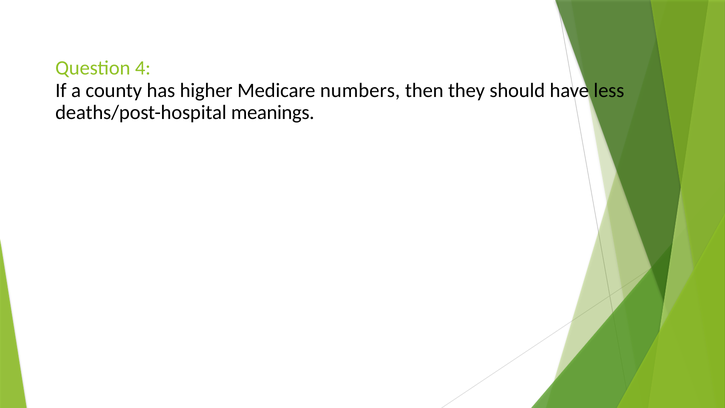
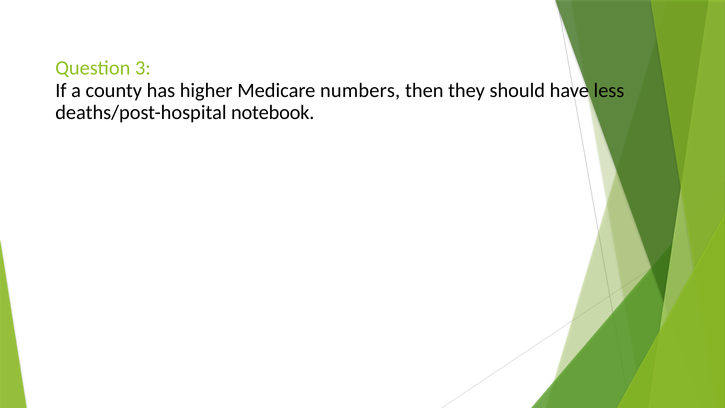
4: 4 -> 3
meanings: meanings -> notebook
